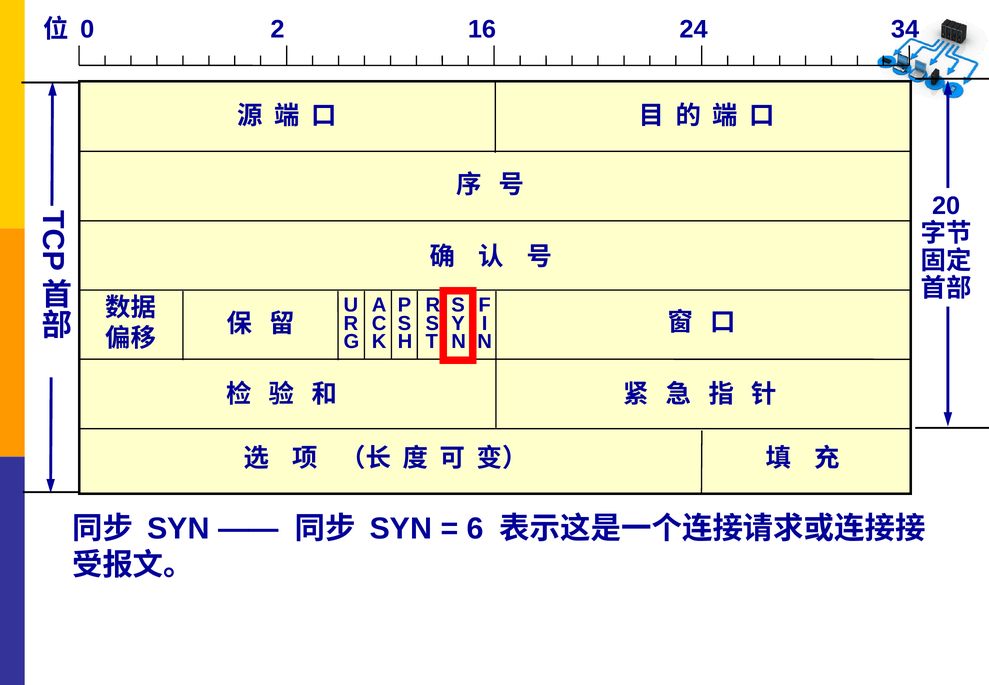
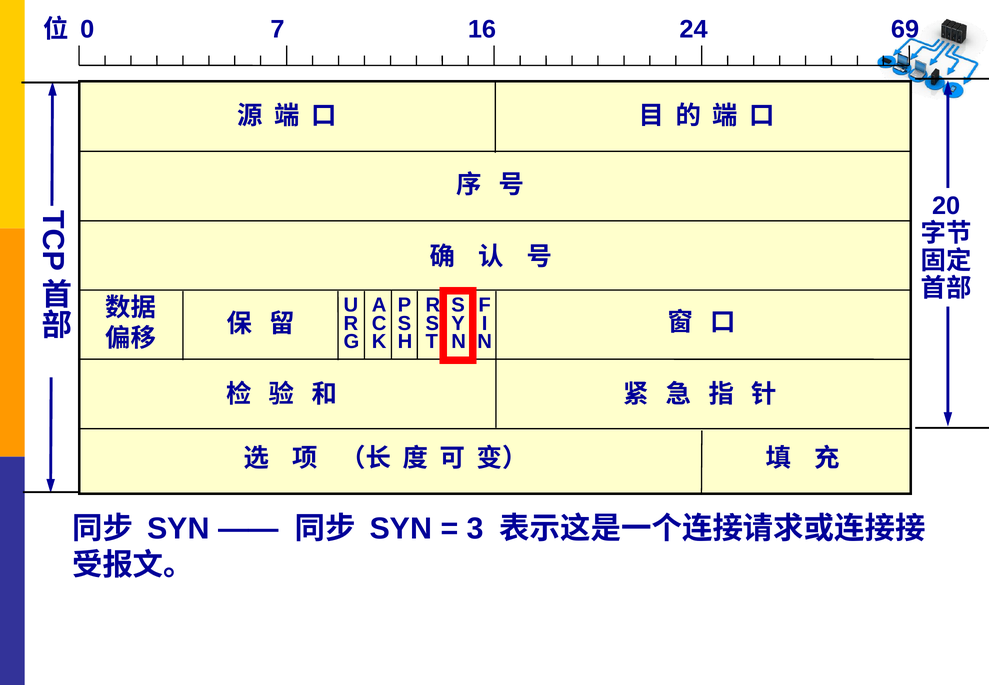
2: 2 -> 7
34: 34 -> 69
6: 6 -> 3
